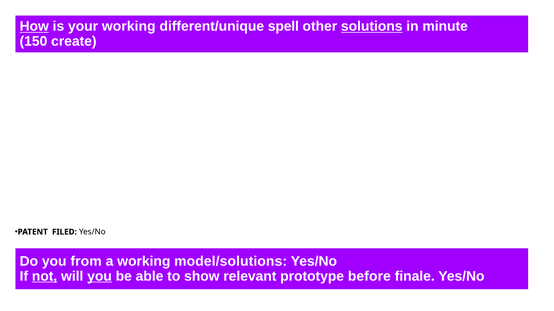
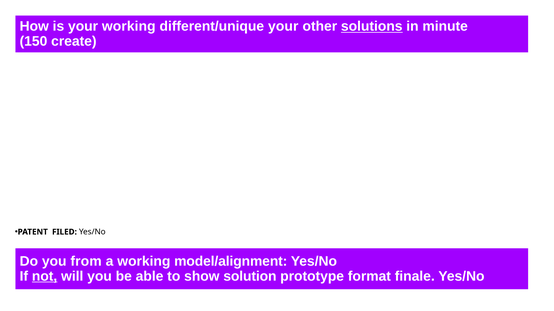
How underline: present -> none
different/unique spell: spell -> your
model/solutions: model/solutions -> model/alignment
you at (100, 277) underline: present -> none
relevant: relevant -> solution
before: before -> format
